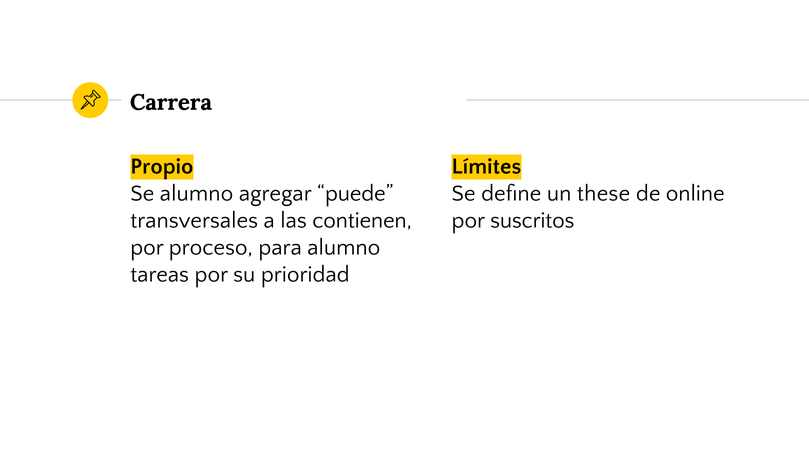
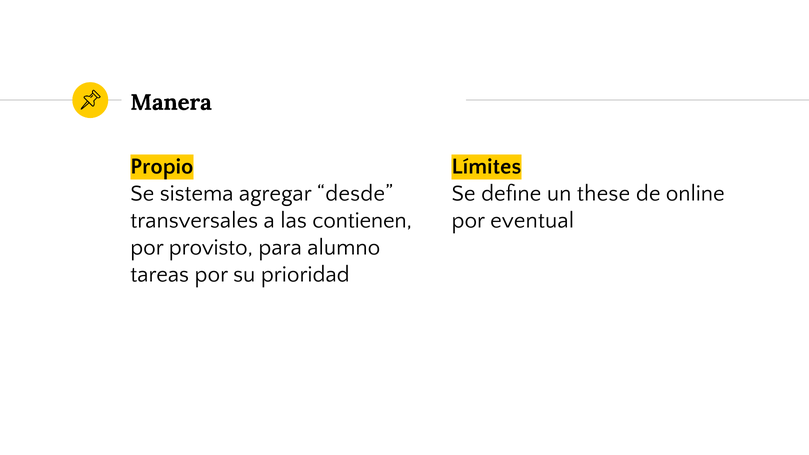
Carrera: Carrera -> Manera
Se alumno: alumno -> sistema
puede: puede -> desde
suscritos: suscritos -> eventual
proceso: proceso -> provisto
